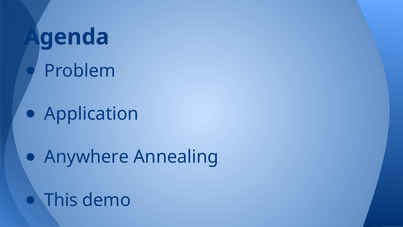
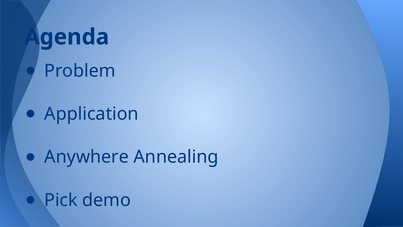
This: This -> Pick
